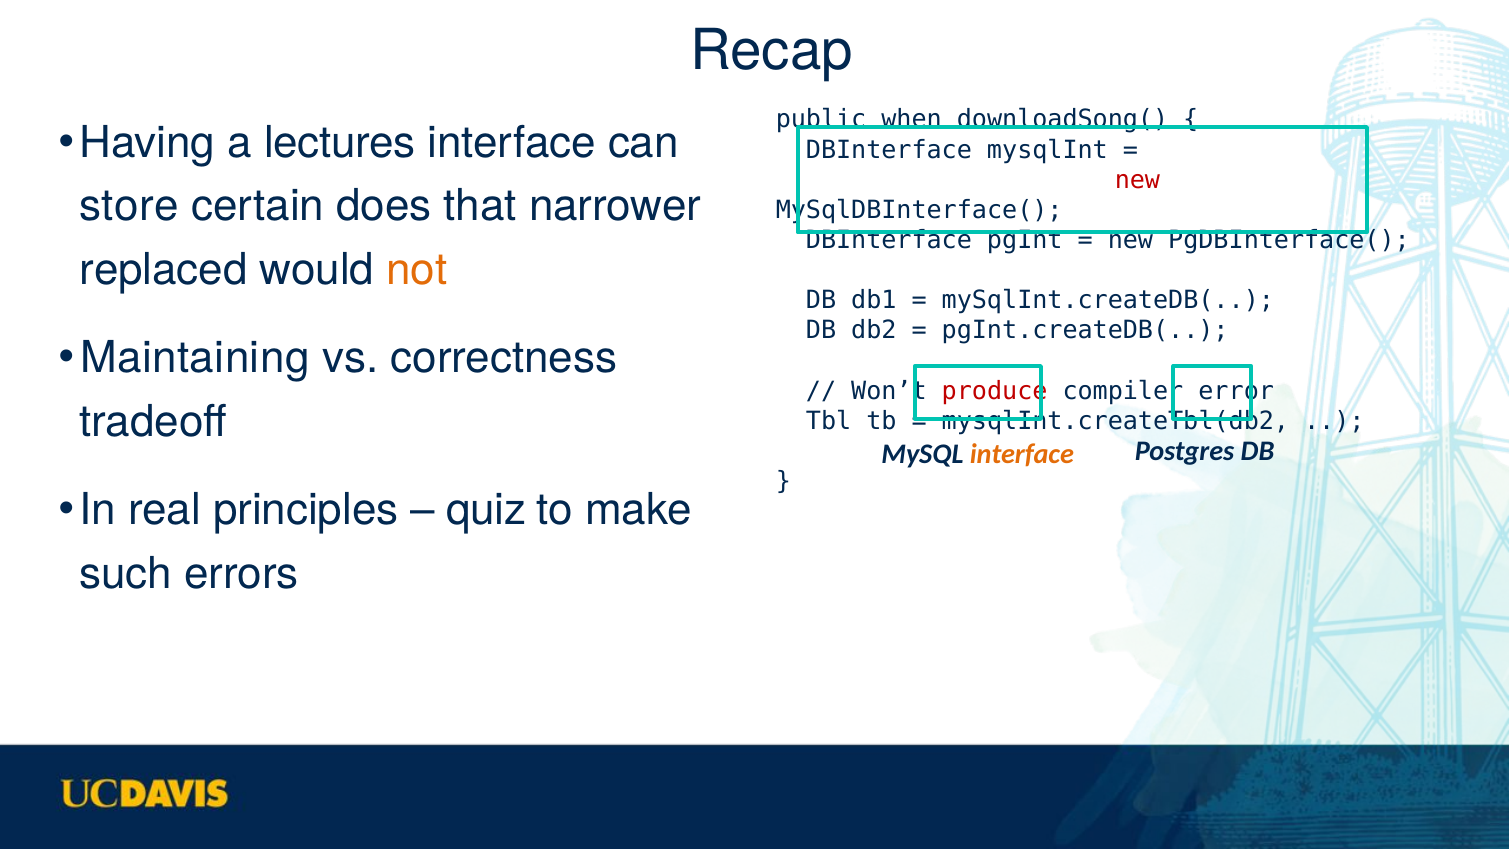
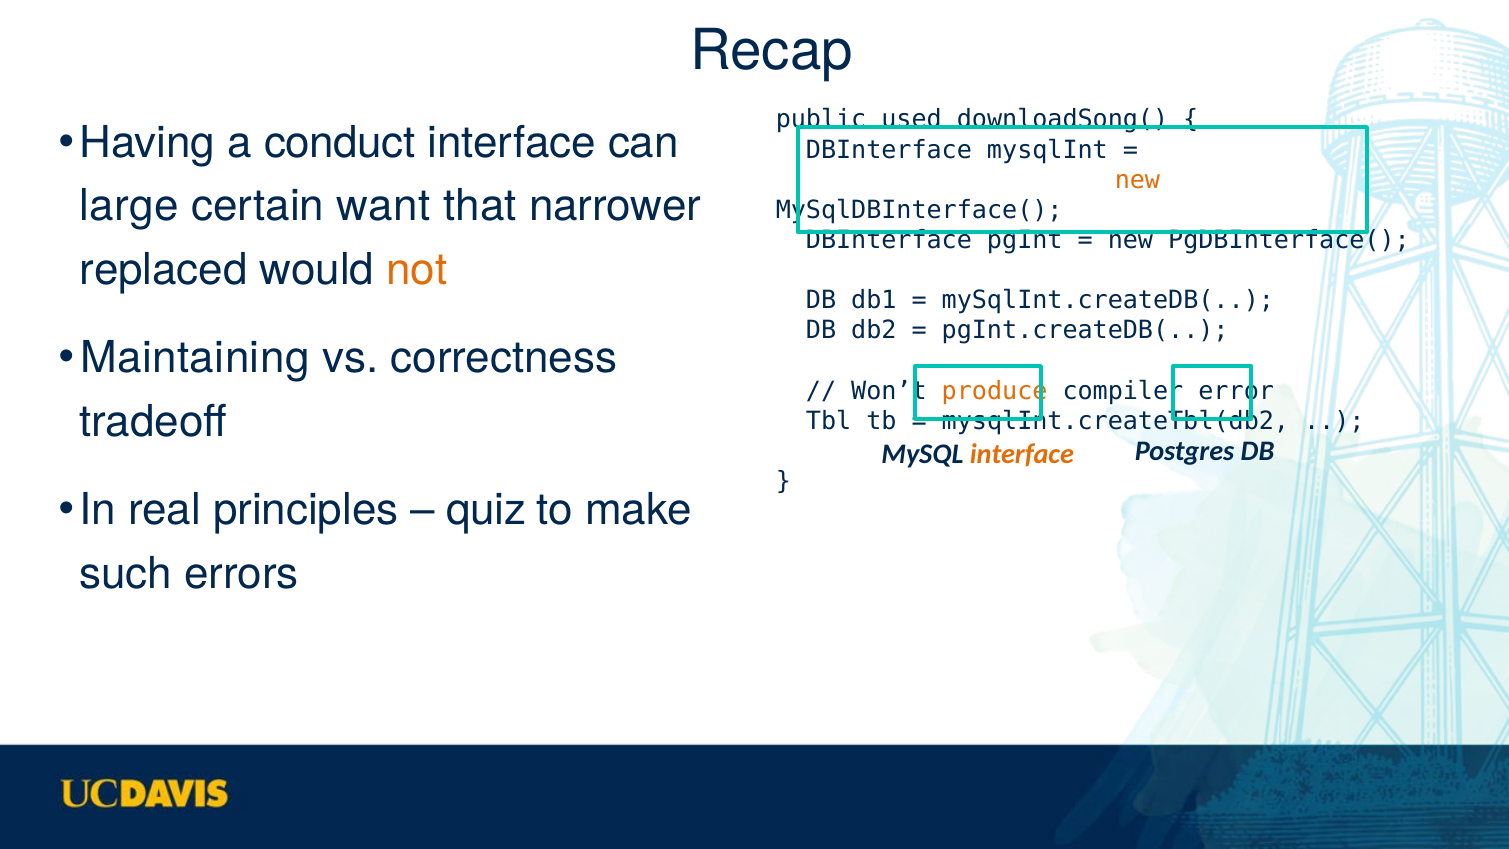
when: when -> used
lectures: lectures -> conduct
new at (1137, 180) colour: red -> orange
store: store -> large
does: does -> want
produce colour: red -> orange
